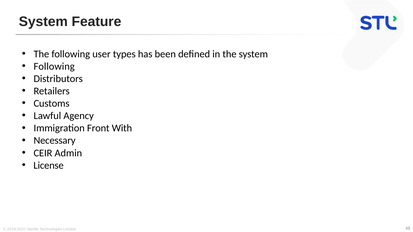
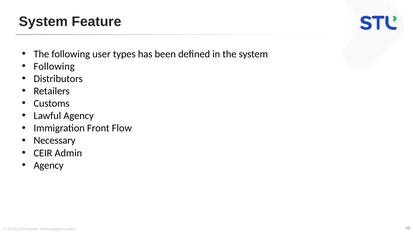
With: With -> Flow
License at (49, 166): License -> Agency
